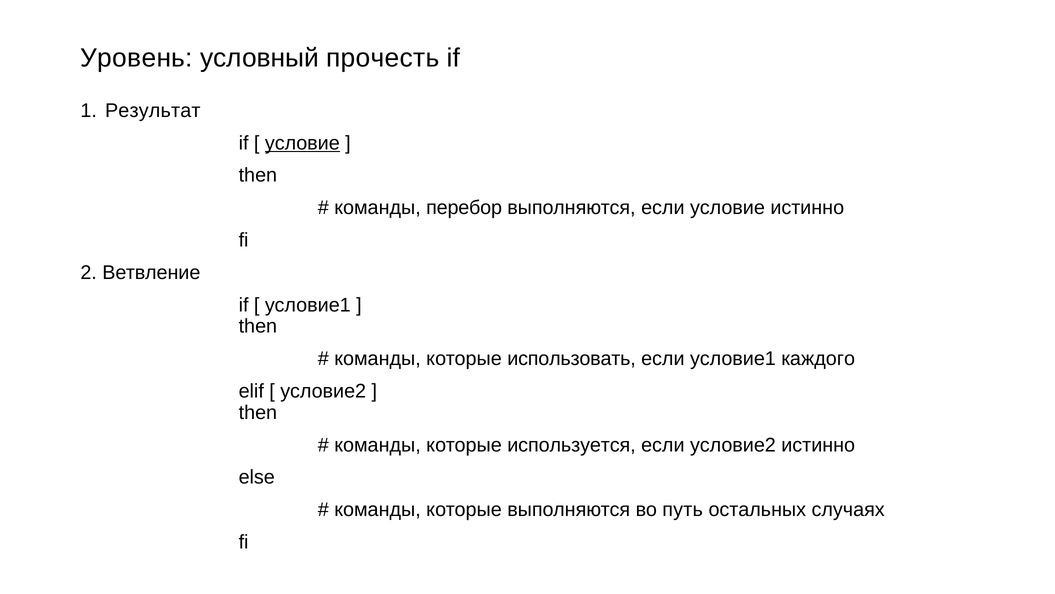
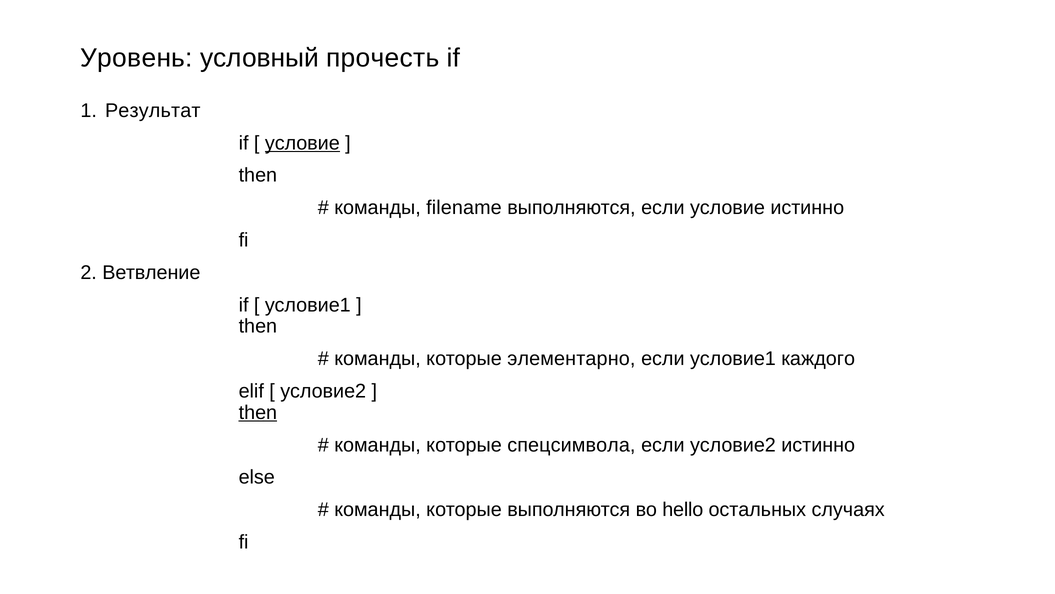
перебор: перебор -> filename
использовать: использовать -> элементарно
then at (258, 412) underline: none -> present
используется: используется -> спецсимвола
путь: путь -> hello
